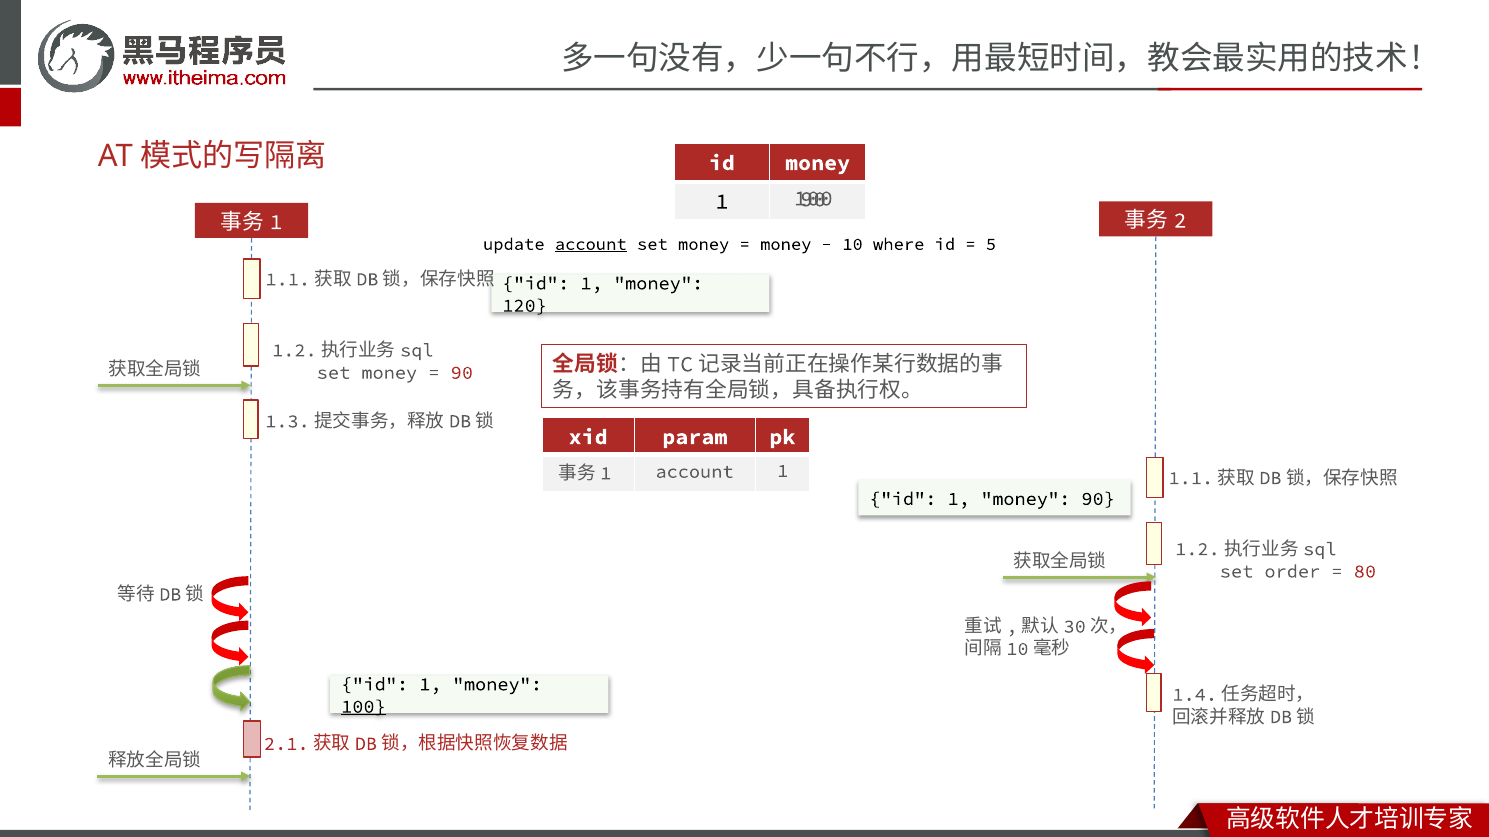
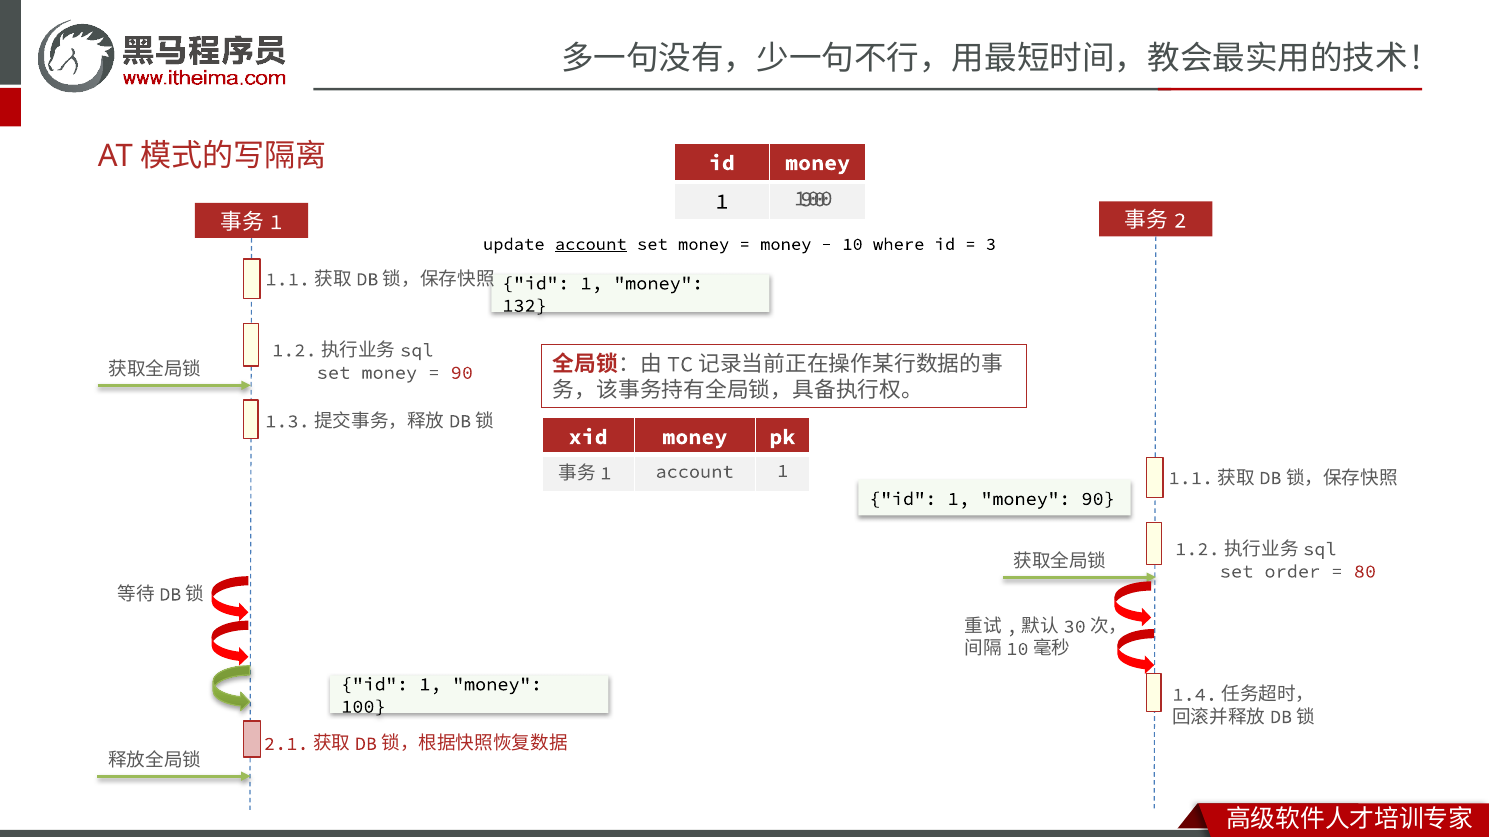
5: 5 -> 3
120: 120 -> 132
xid param: param -> money
100 at (363, 707) underline: present -> none
